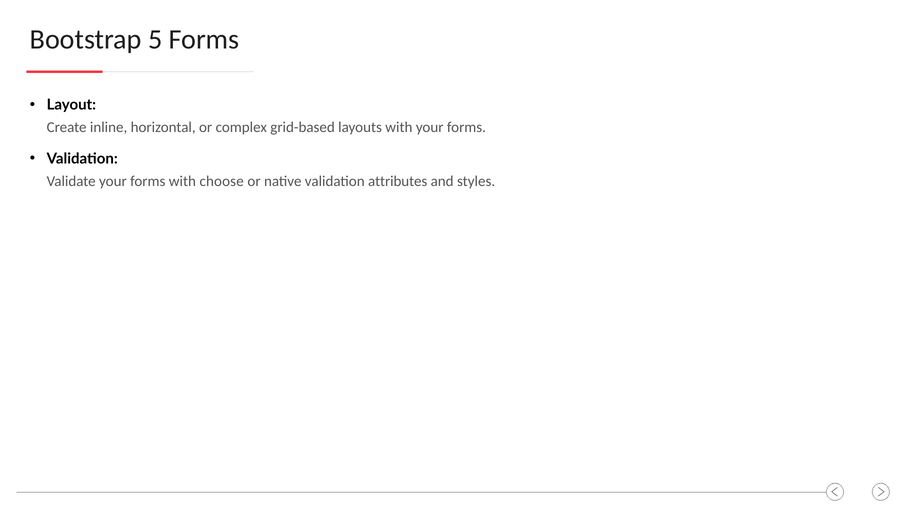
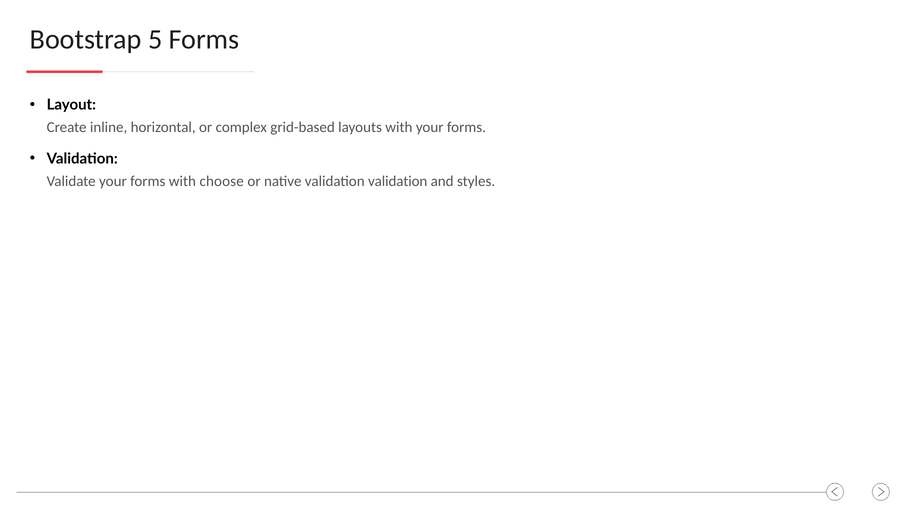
validation attributes: attributes -> validation
